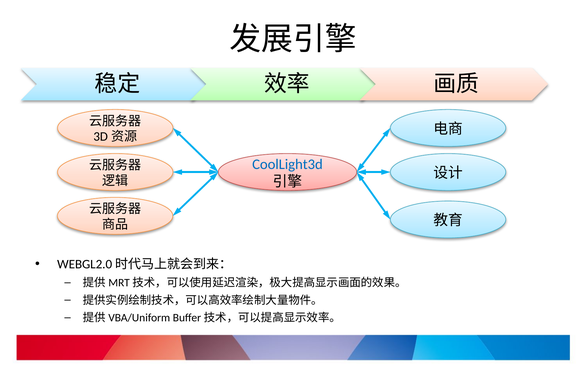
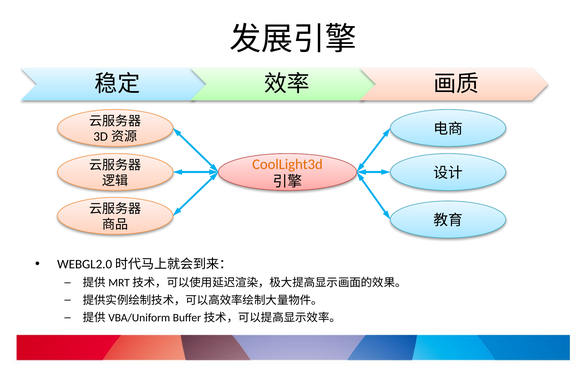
CoolLight3d colour: blue -> orange
